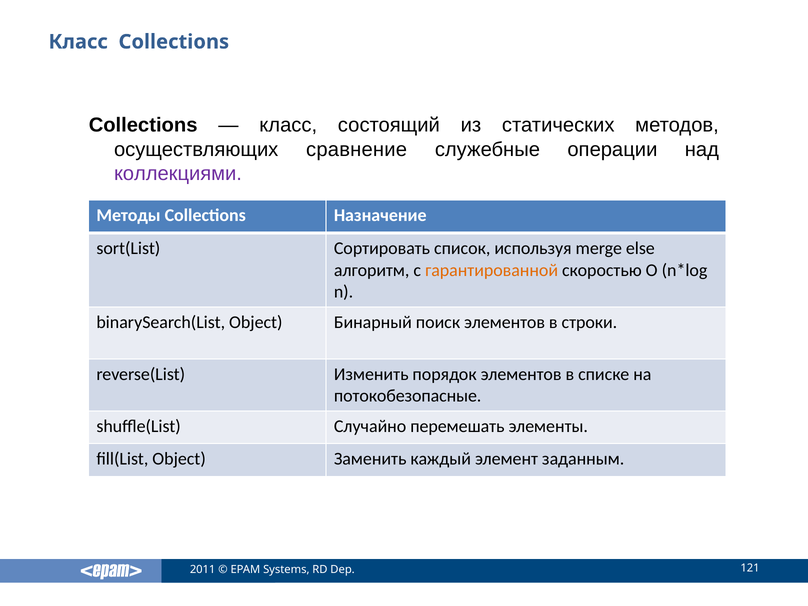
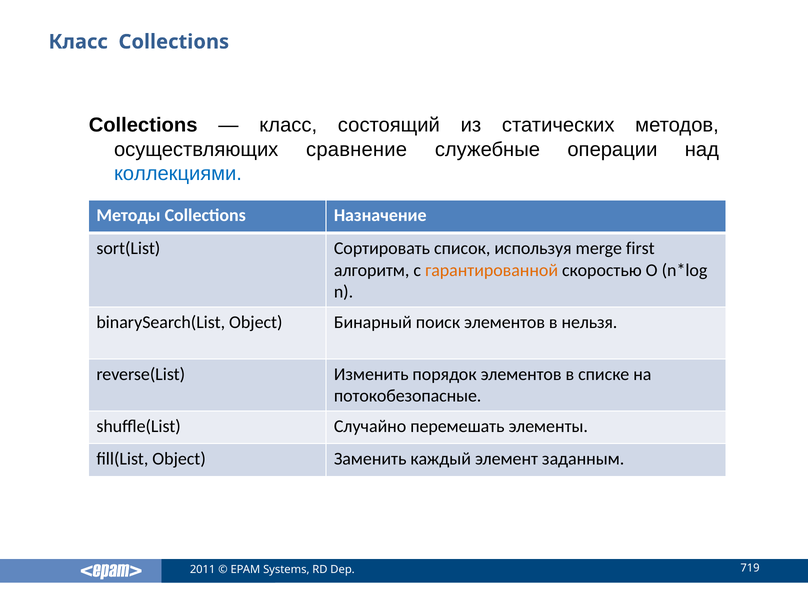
коллекциями colour: purple -> blue
else: else -> first
строки: строки -> нельзя
121: 121 -> 719
